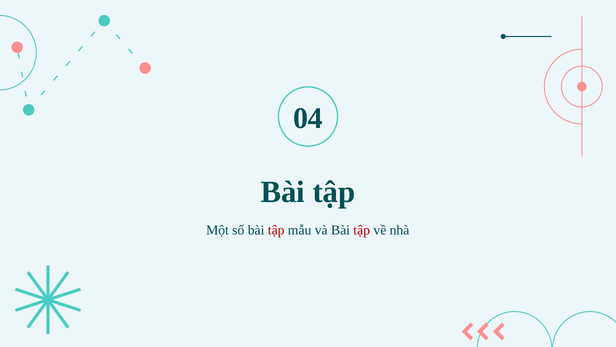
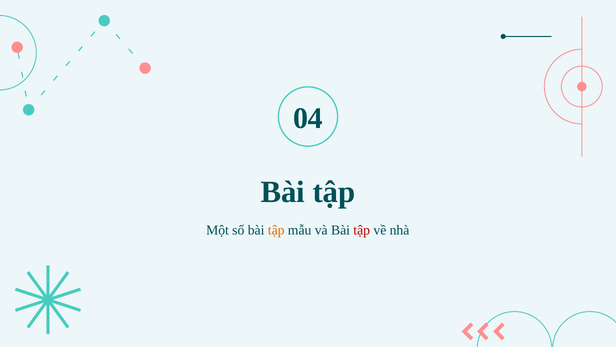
tập at (276, 230) colour: red -> orange
